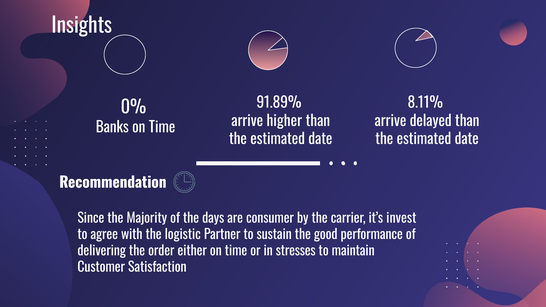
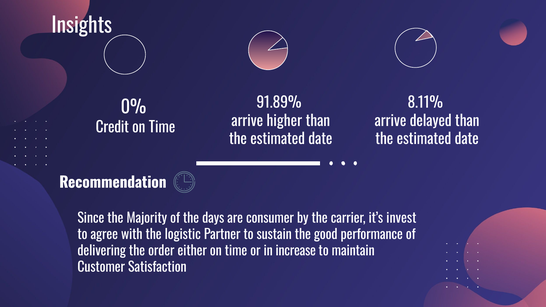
Banks: Banks -> Credit
stresses: stresses -> increase
